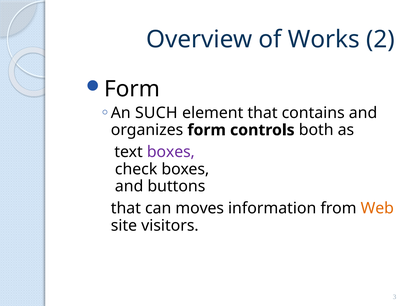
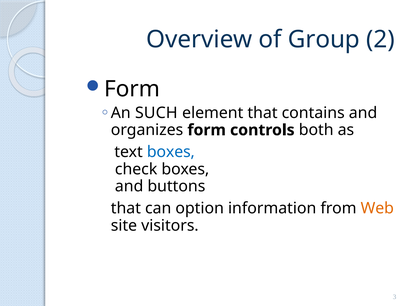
Works: Works -> Group
boxes at (171, 152) colour: purple -> blue
moves: moves -> option
